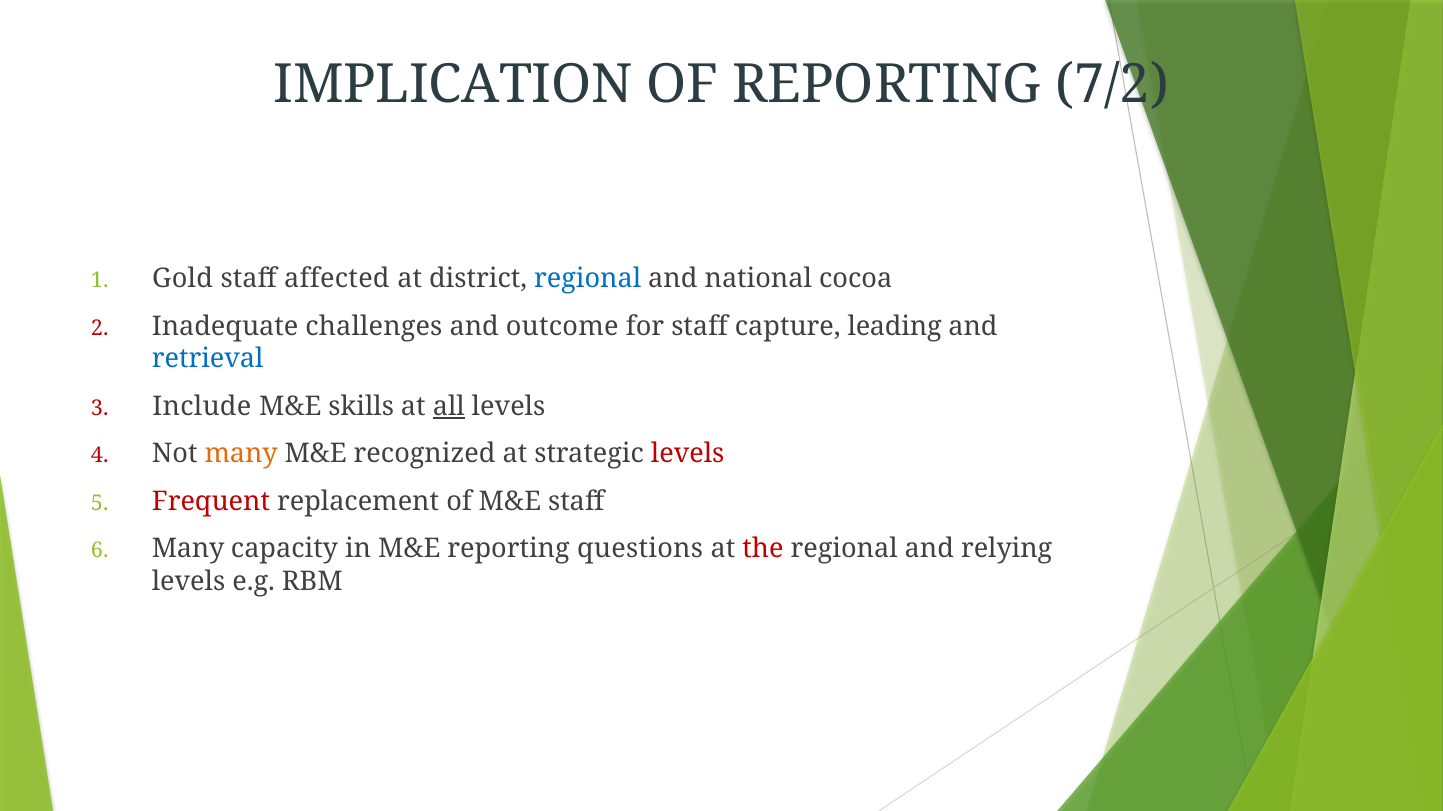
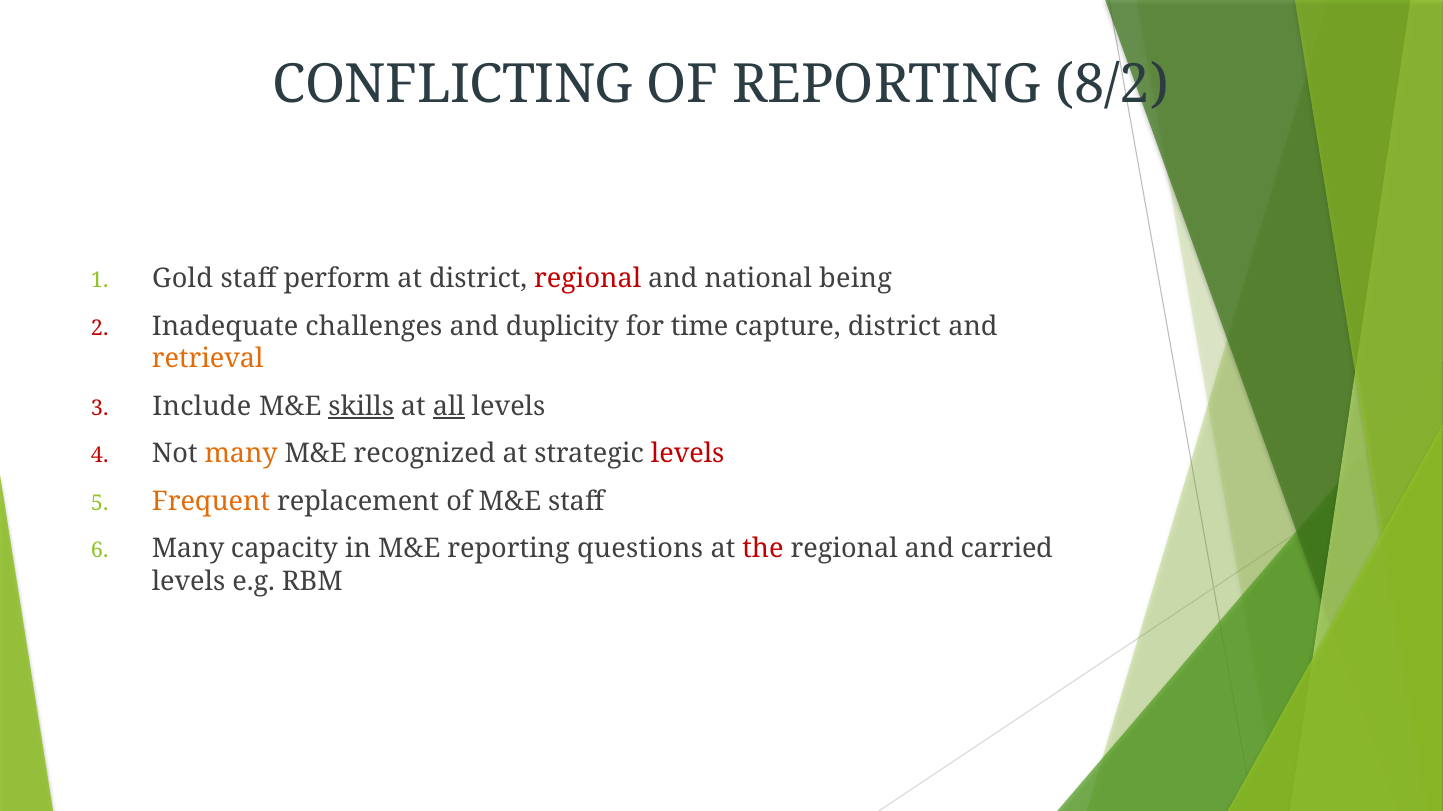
IMPLICATION: IMPLICATION -> CONFLICTING
7/2: 7/2 -> 8/2
affected: affected -> perform
regional at (588, 279) colour: blue -> red
cocoa: cocoa -> being
outcome: outcome -> duplicity
for staff: staff -> time
capture leading: leading -> district
retrieval colour: blue -> orange
skills underline: none -> present
Frequent colour: red -> orange
relying: relying -> carried
